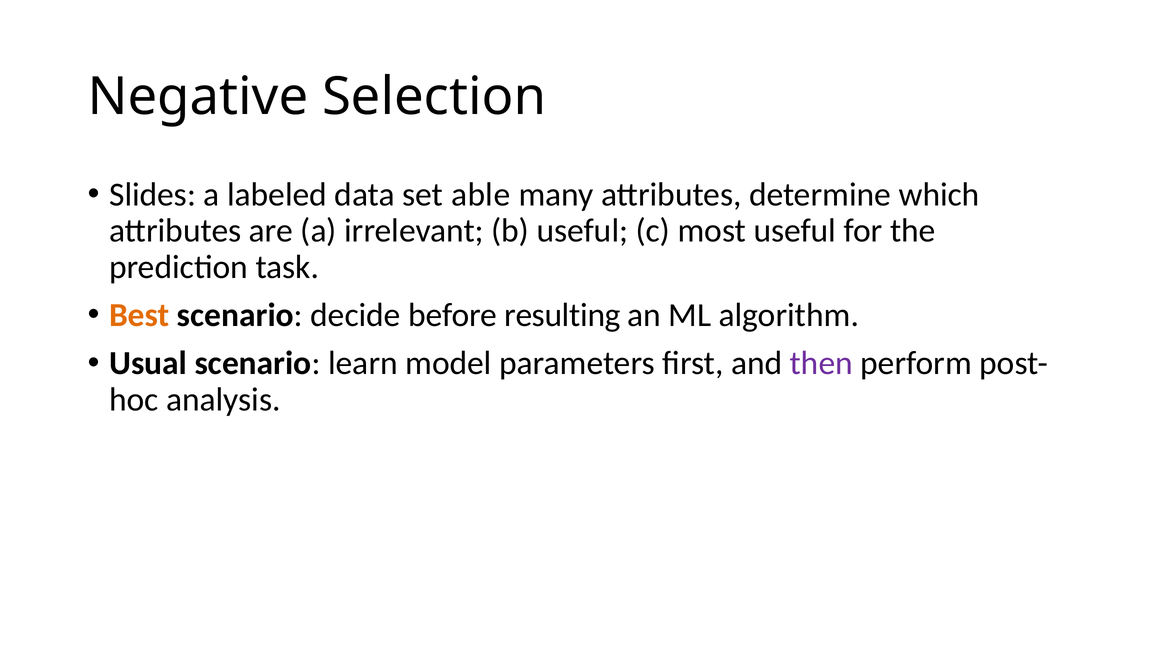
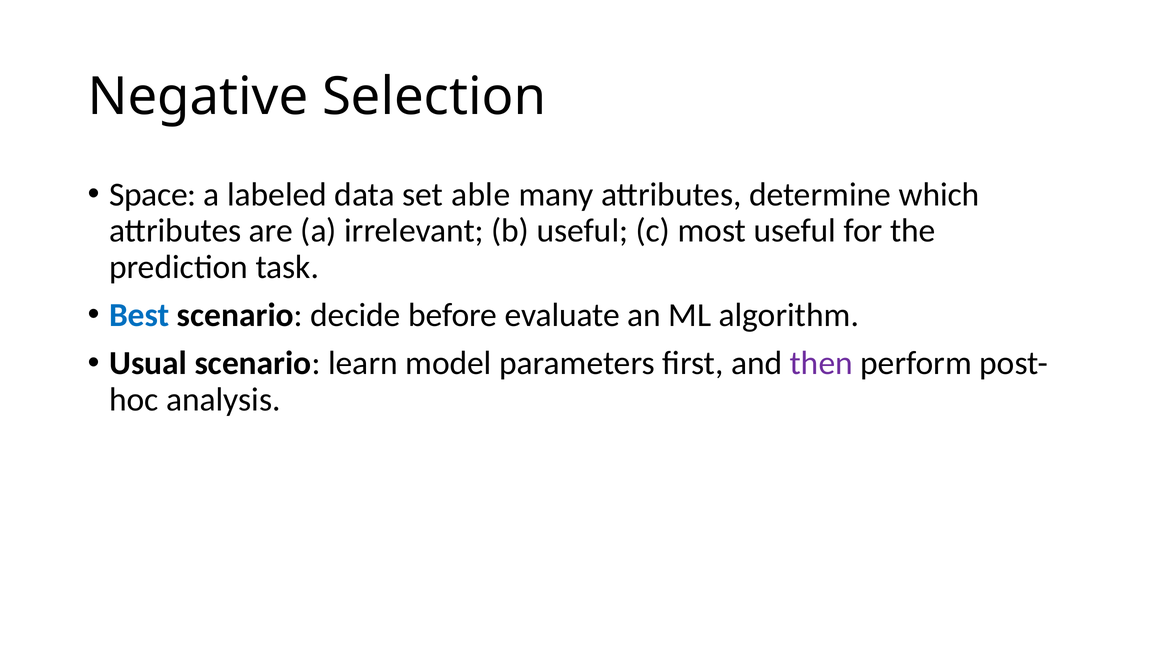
Slides: Slides -> Space
Best colour: orange -> blue
resulting: resulting -> evaluate
